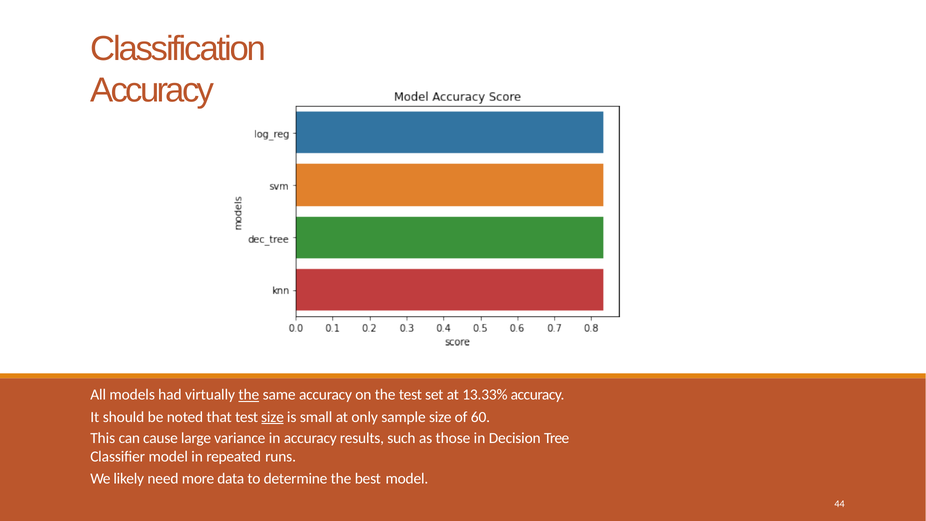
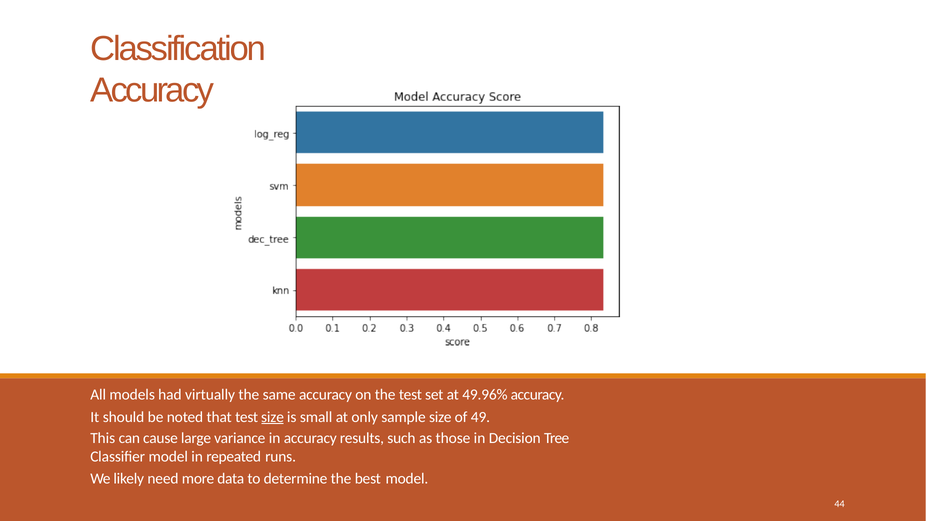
the at (249, 395) underline: present -> none
13.33%: 13.33% -> 49.96%
60: 60 -> 49
